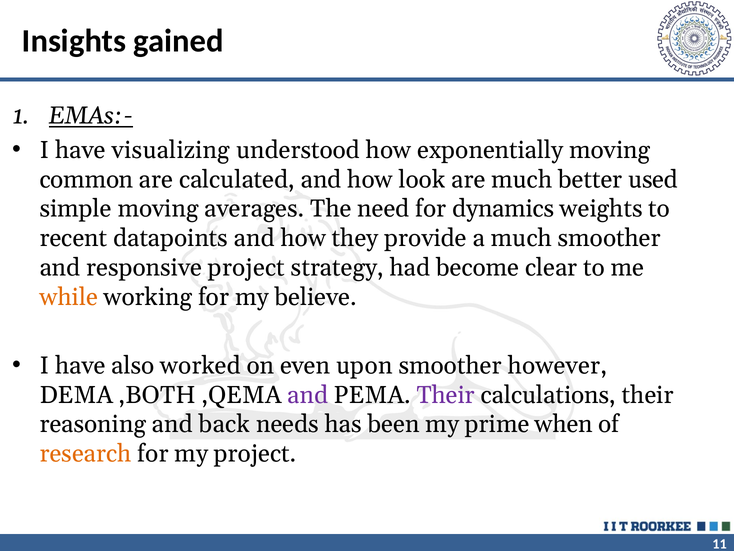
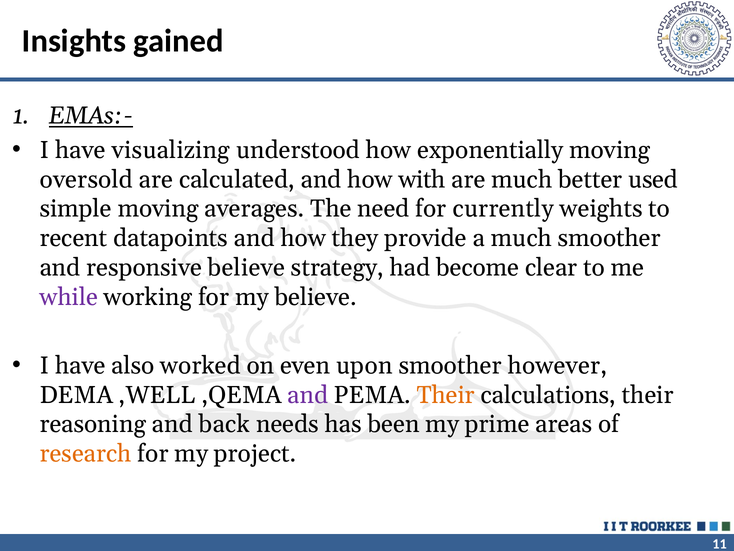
common: common -> oversold
look: look -> with
dynamics: dynamics -> currently
responsive project: project -> believe
while colour: orange -> purple
,BOTH: ,BOTH -> ,WELL
Their at (446, 395) colour: purple -> orange
when: when -> areas
